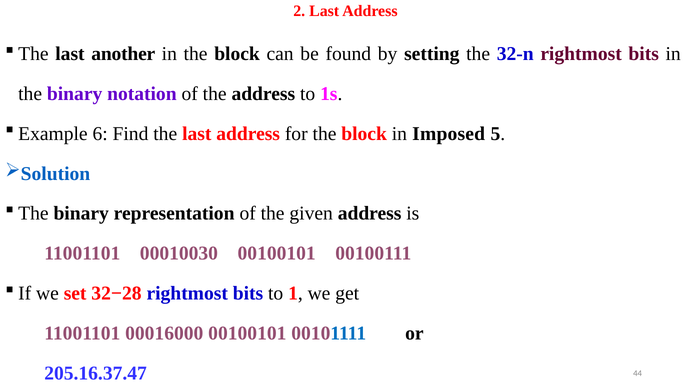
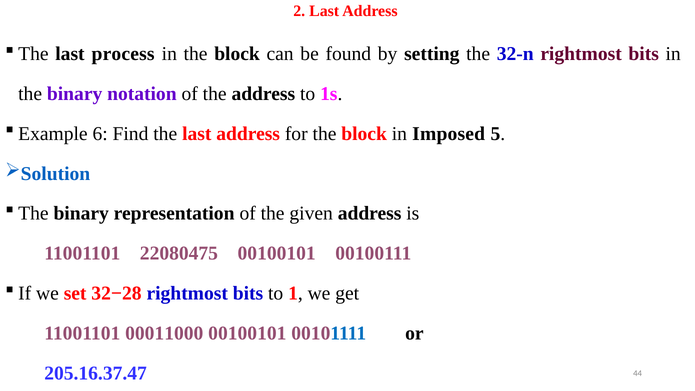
another: another -> process
00010030: 00010030 -> 22080475
00016000: 00016000 -> 00011000
